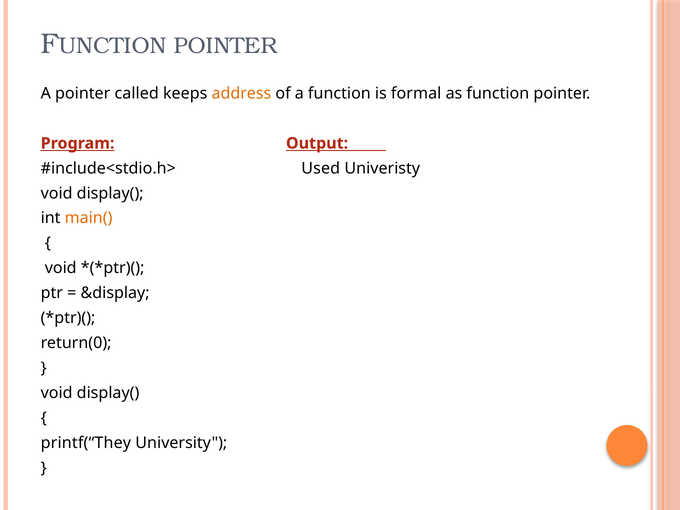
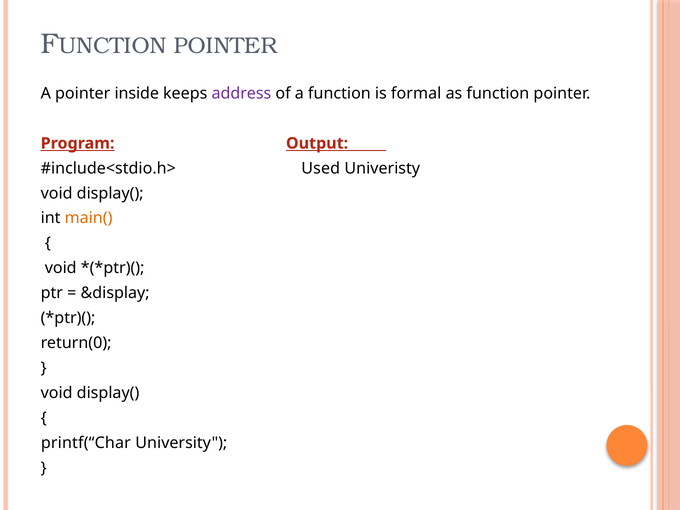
called: called -> inside
address colour: orange -> purple
printf(“They: printf(“They -> printf(“Char
